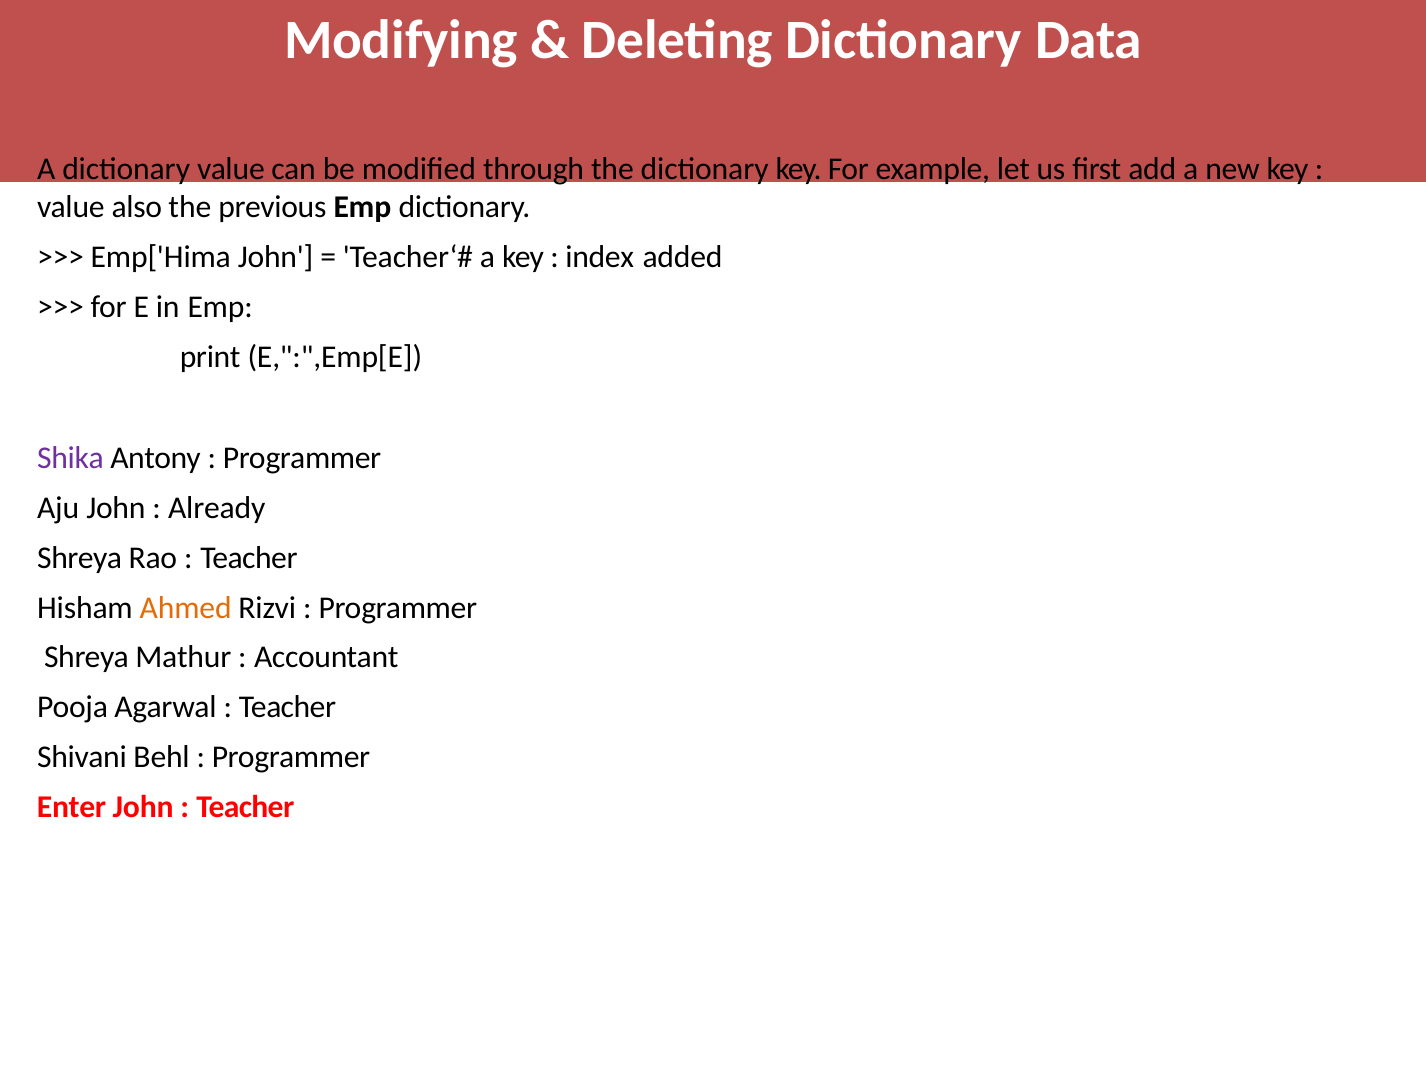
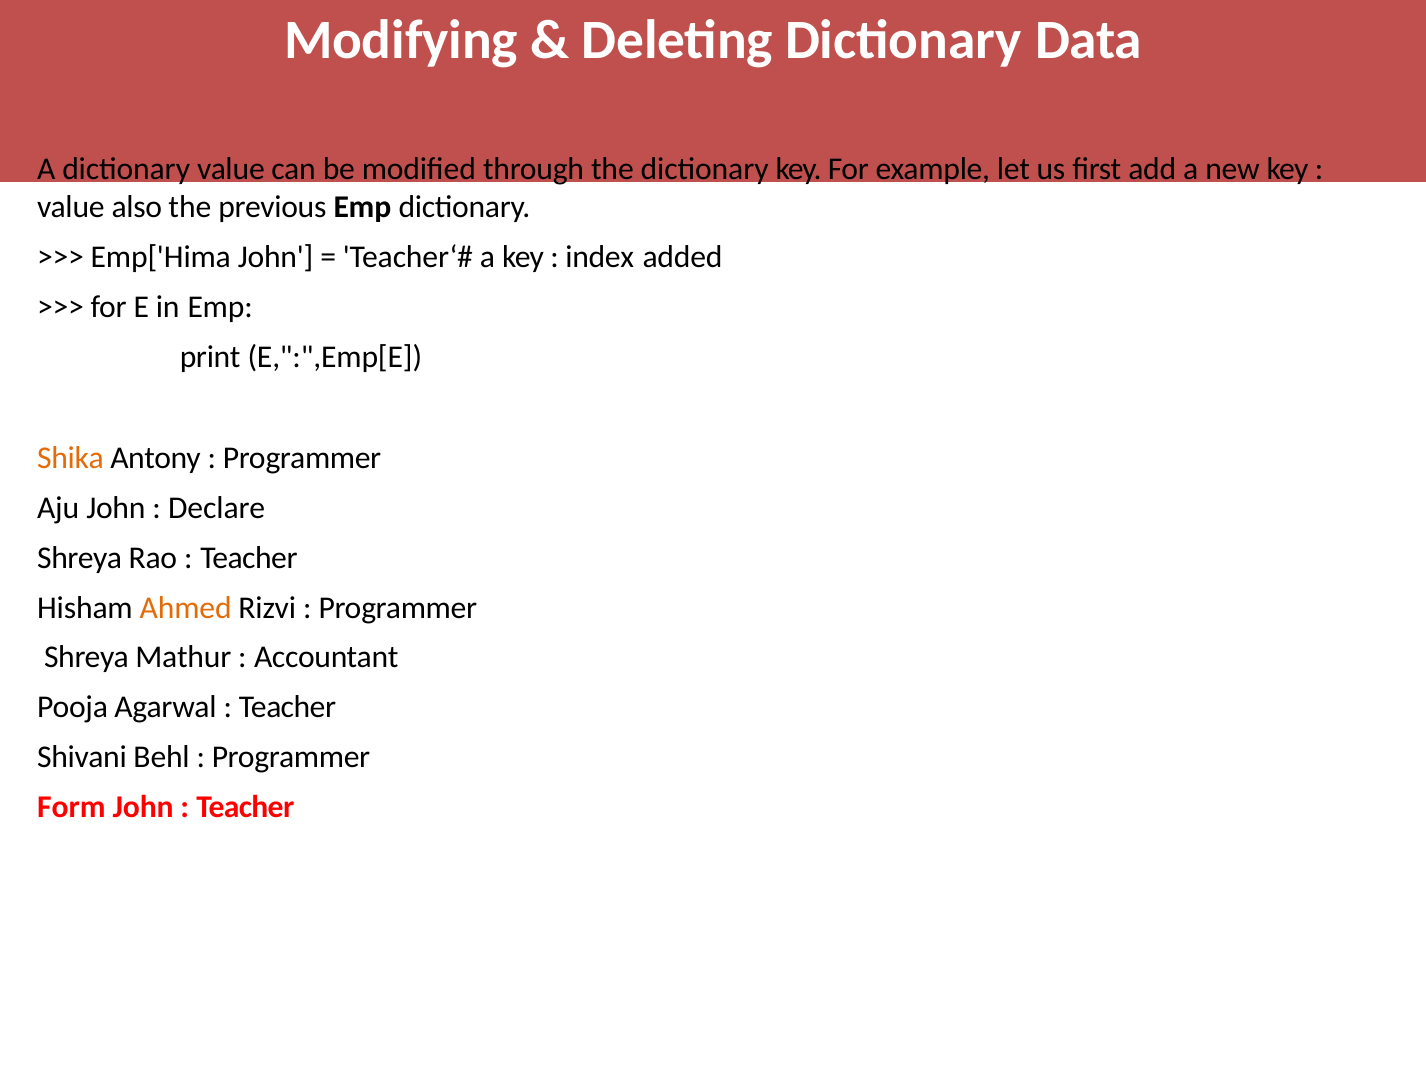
Shika colour: purple -> orange
Already: Already -> Declare
Enter: Enter -> Form
